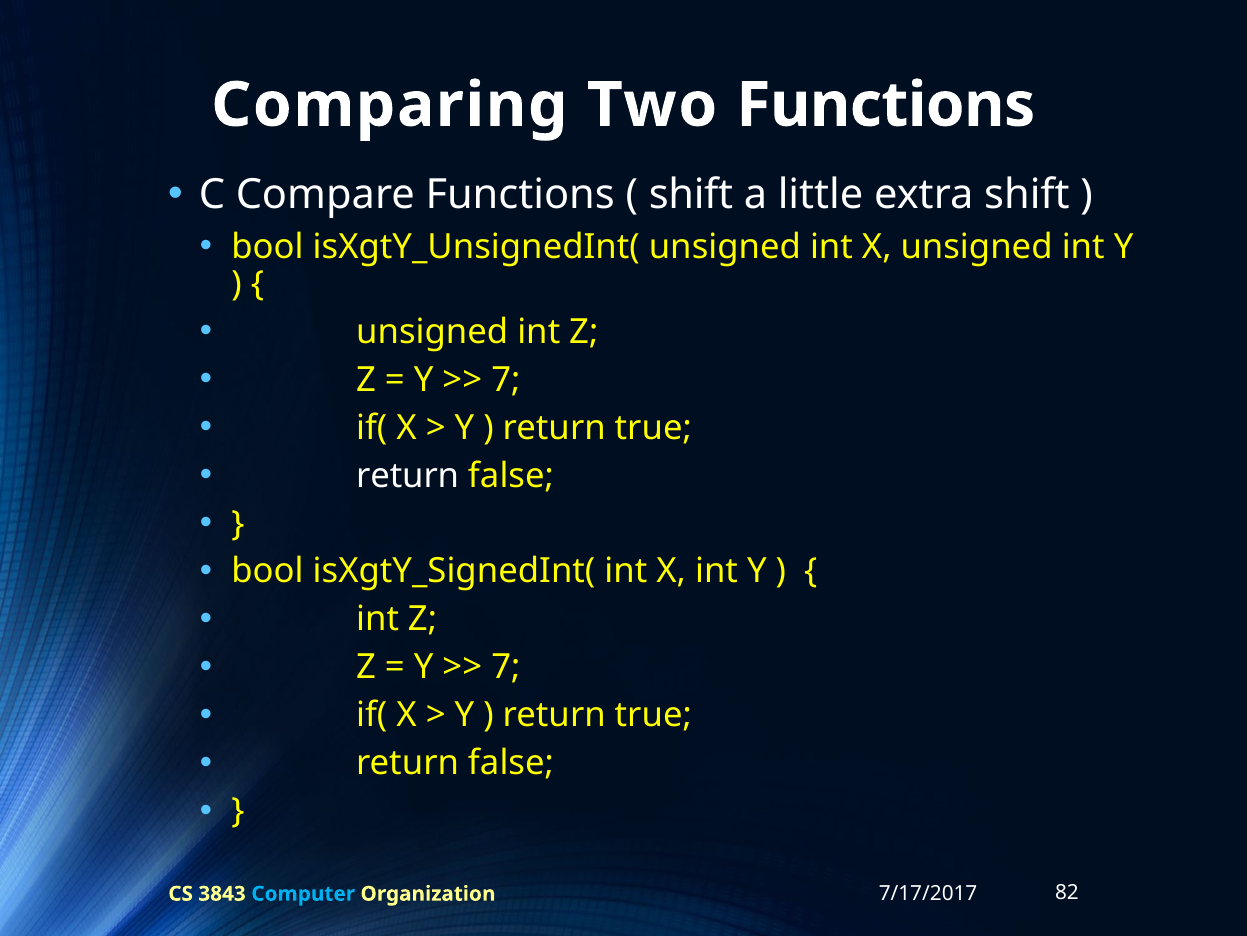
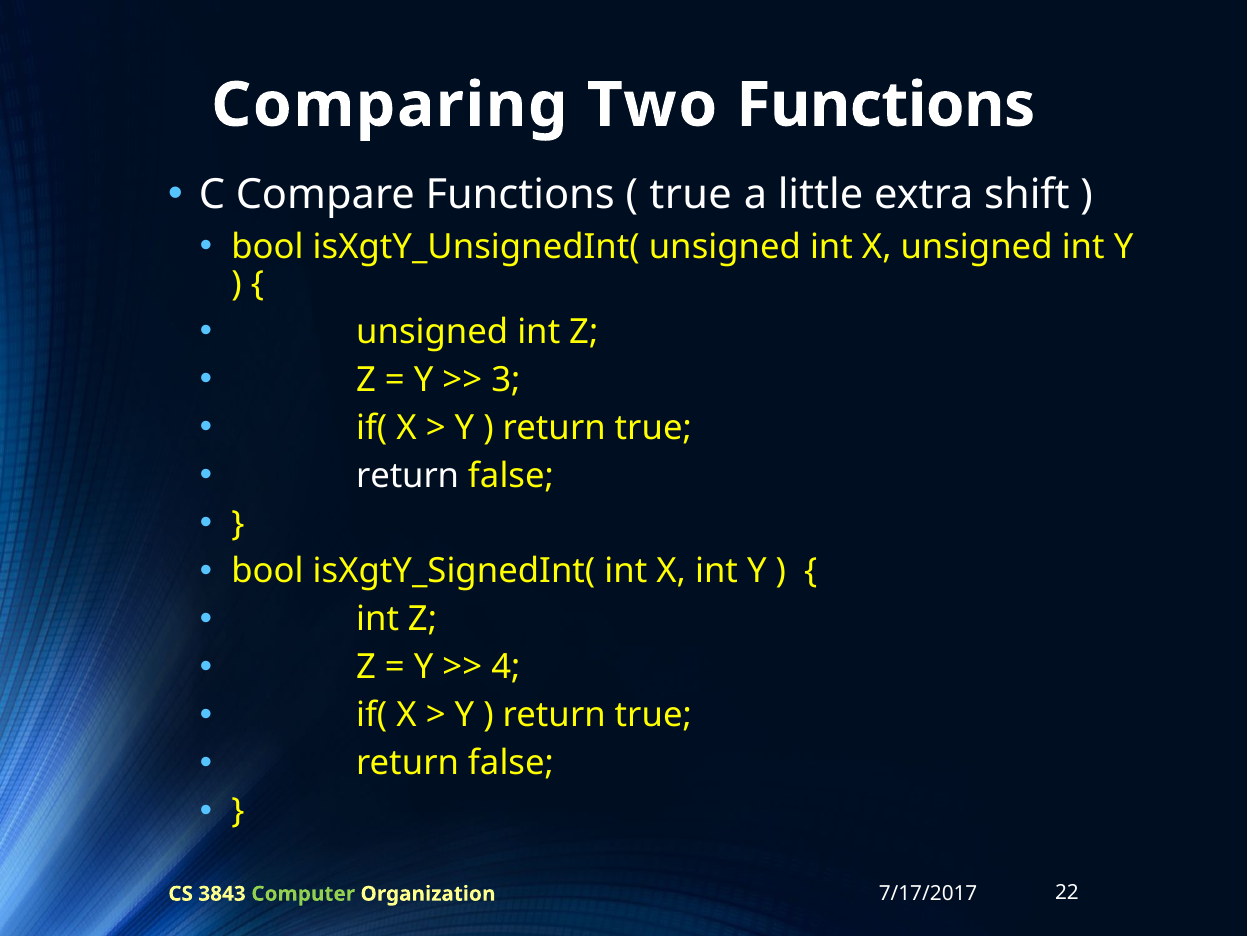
shift at (691, 195): shift -> true
7 at (506, 380): 7 -> 3
7 at (506, 667): 7 -> 4
Computer colour: light blue -> light green
82: 82 -> 22
